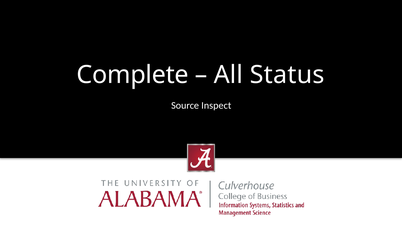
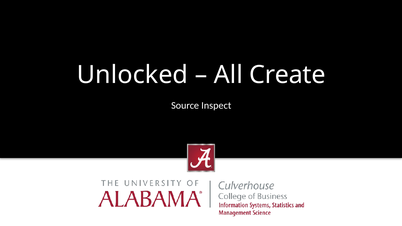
Complete: Complete -> Unlocked
Status: Status -> Create
